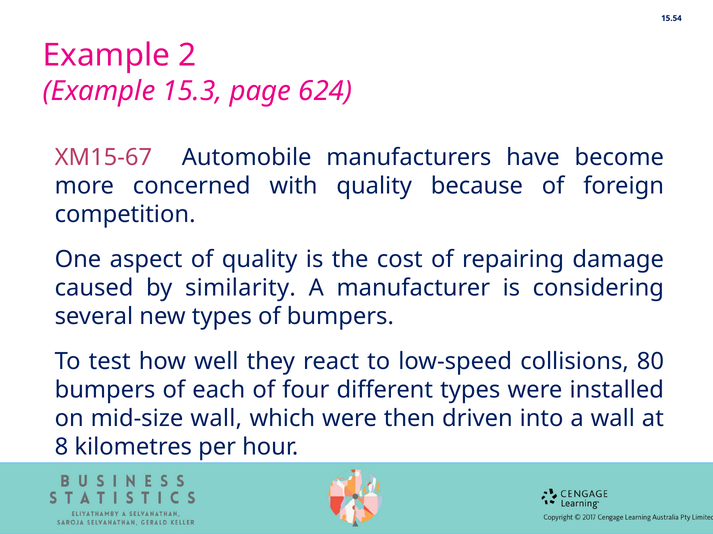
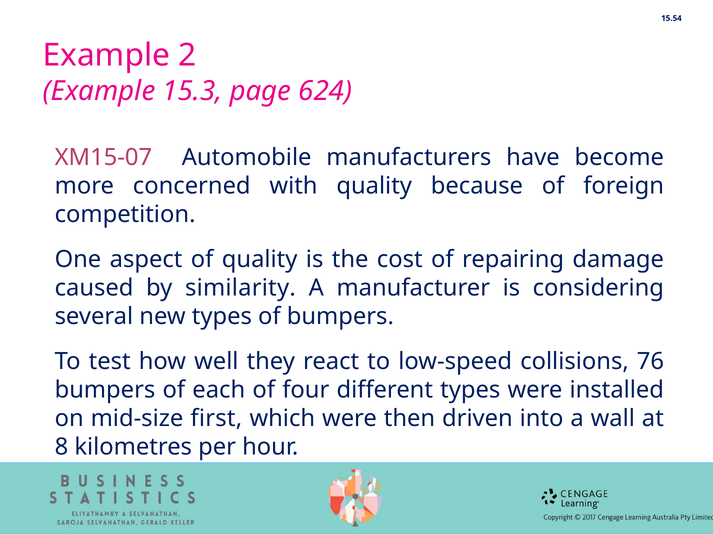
XM15-67: XM15-67 -> XM15-07
80: 80 -> 76
mid-size wall: wall -> first
